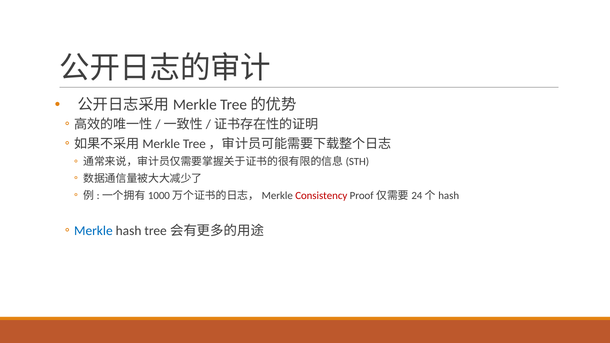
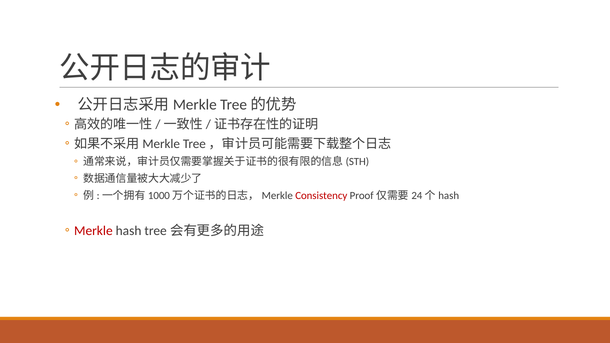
Merkle colour: blue -> red
